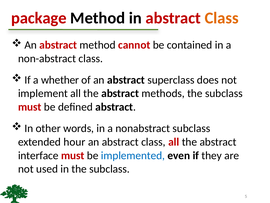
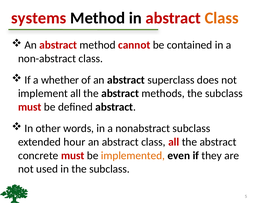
package: package -> systems
interface: interface -> concrete
implemented colour: blue -> orange
